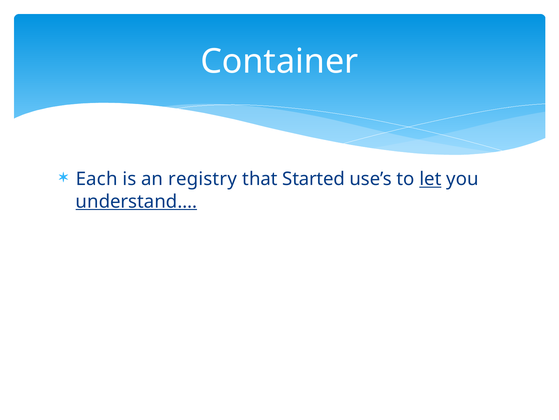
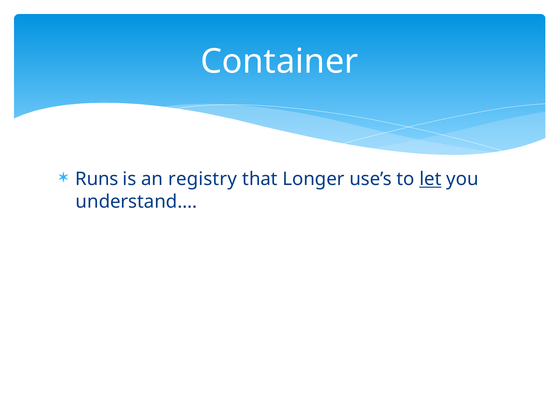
Each: Each -> Runs
Started: Started -> Longer
understand… underline: present -> none
